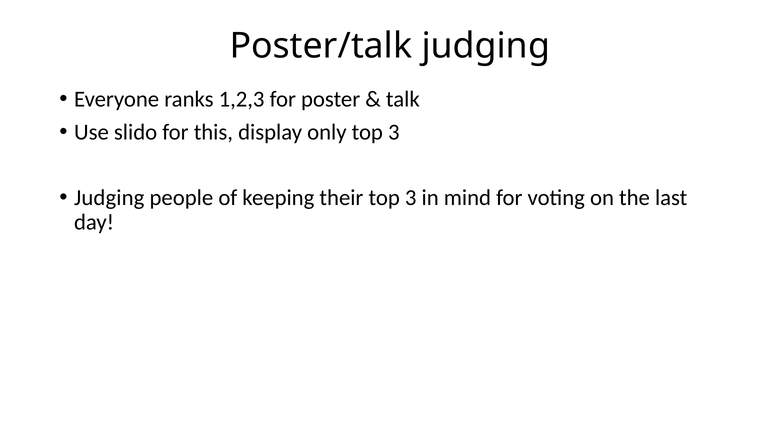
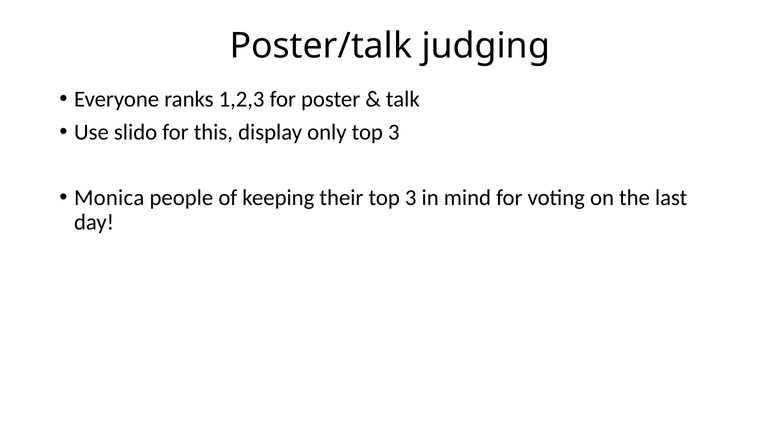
Judging at (109, 197): Judging -> Monica
